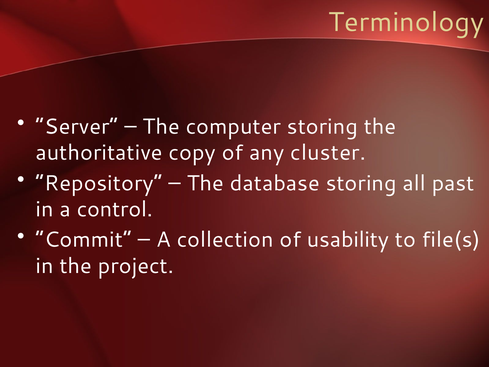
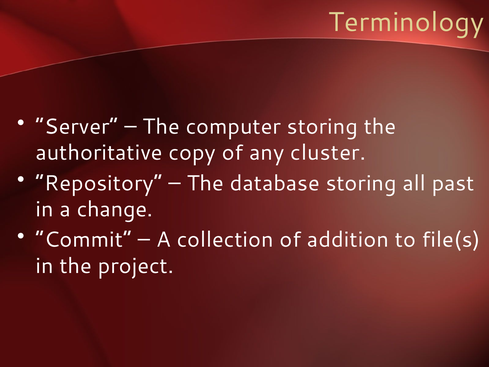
control: control -> change
usability: usability -> addition
